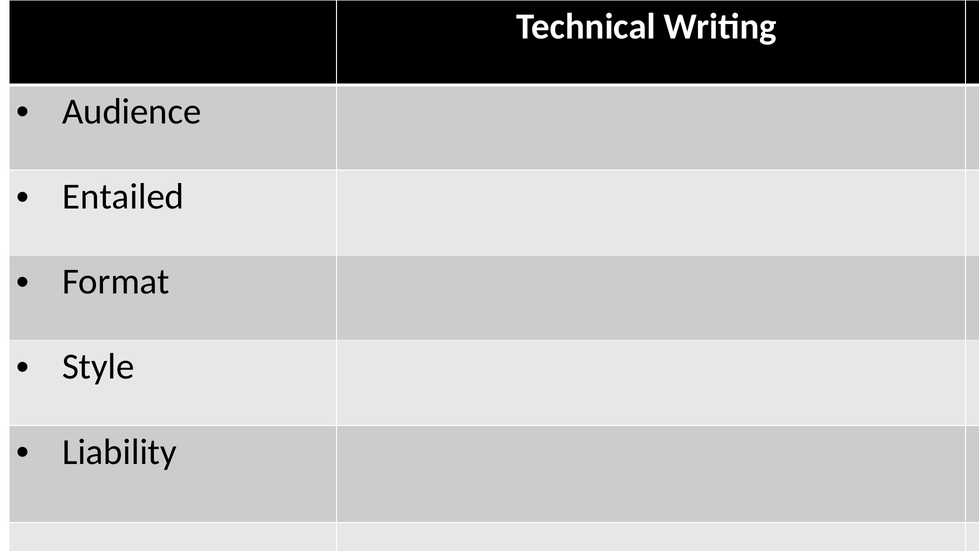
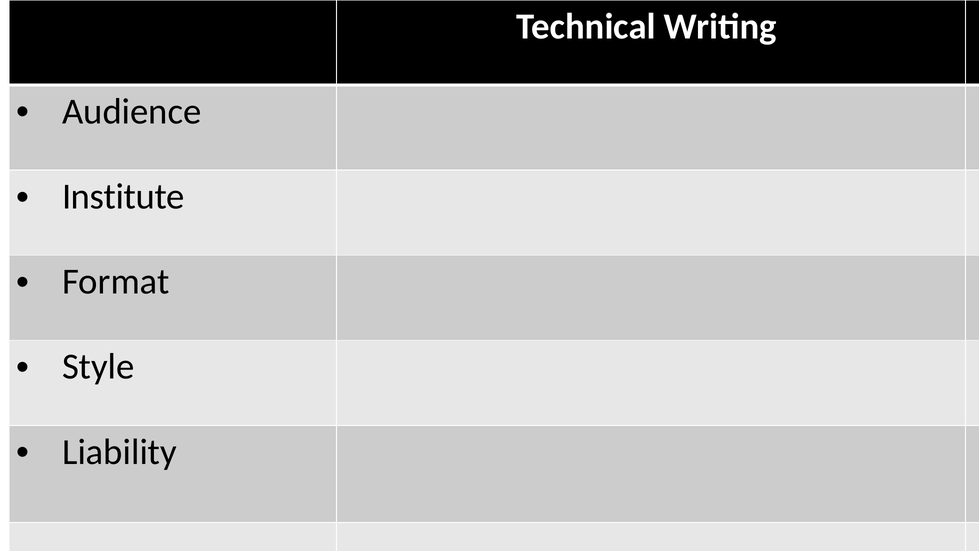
Entailed: Entailed -> Institute
